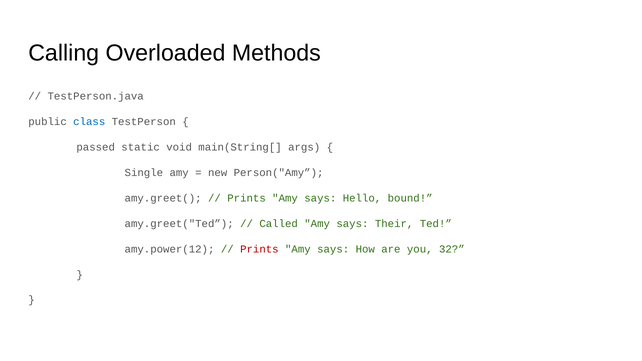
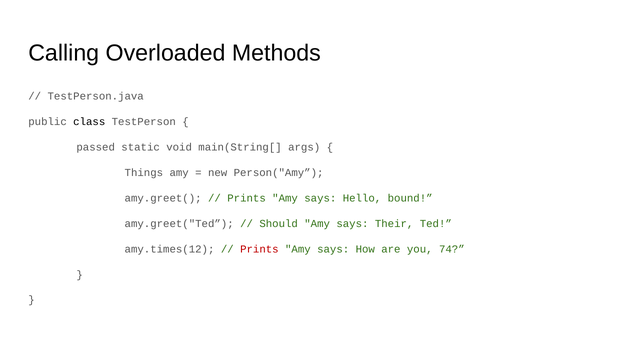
class colour: blue -> black
Single: Single -> Things
Called: Called -> Should
amy.power(12: amy.power(12 -> amy.times(12
32: 32 -> 74
